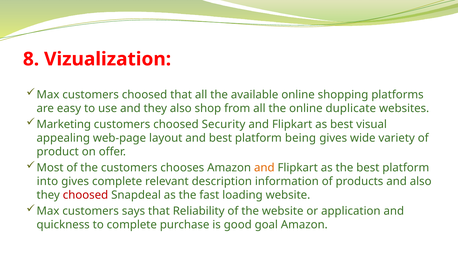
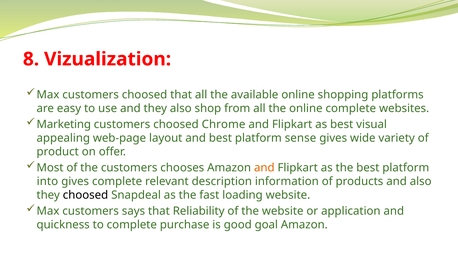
online duplicate: duplicate -> complete
Security: Security -> Chrome
being: being -> sense
choosed at (85, 196) colour: red -> black
